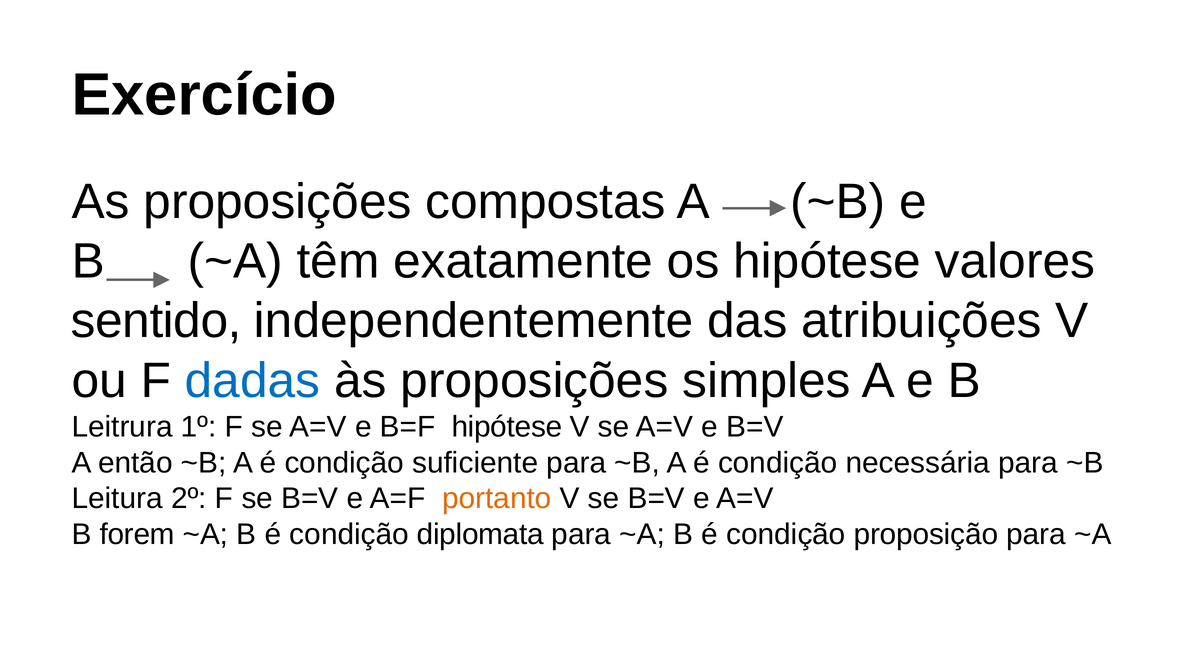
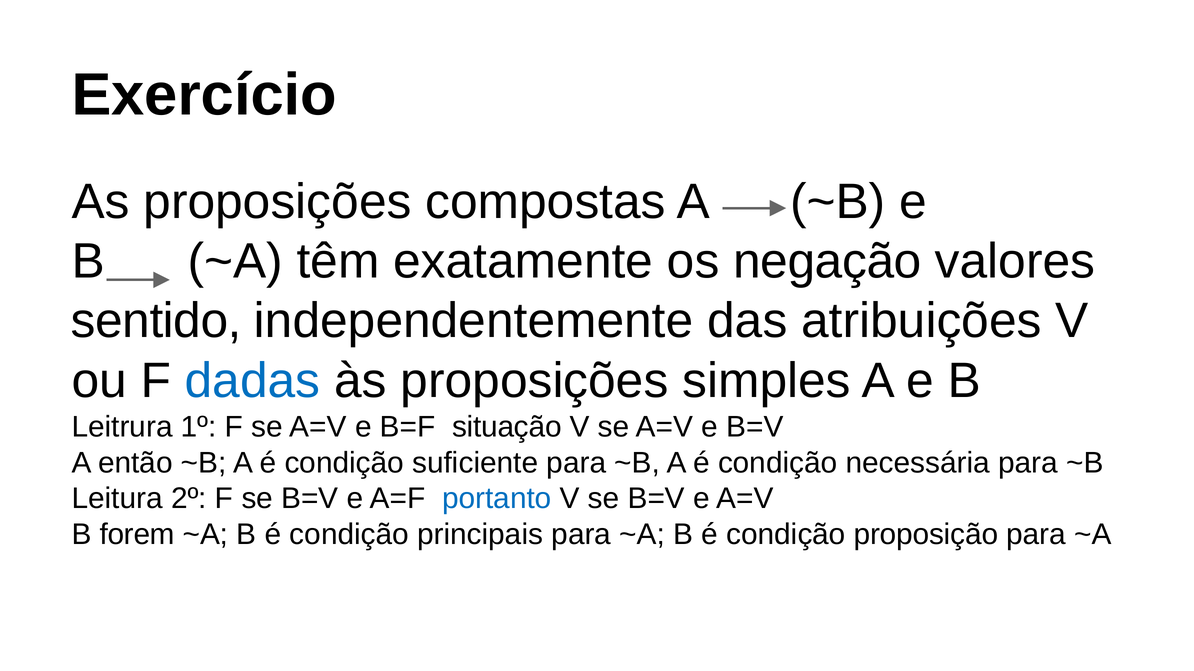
os hipótese: hipótese -> negação
B=F hipótese: hipótese -> situação
portanto colour: orange -> blue
diplomata: diplomata -> principais
